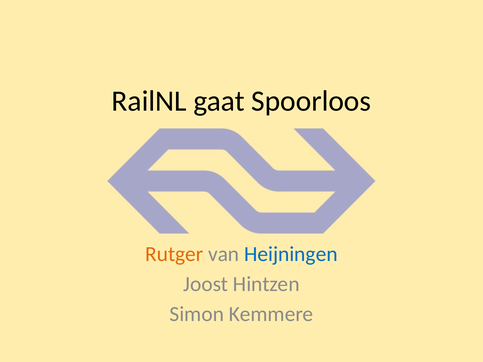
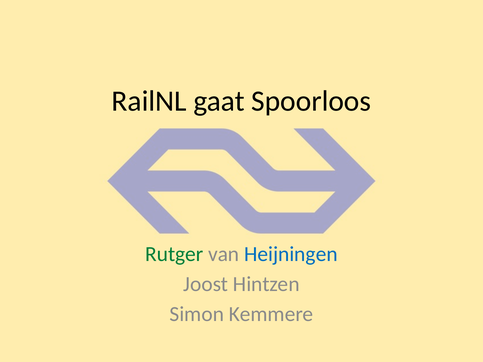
Rutger colour: orange -> green
